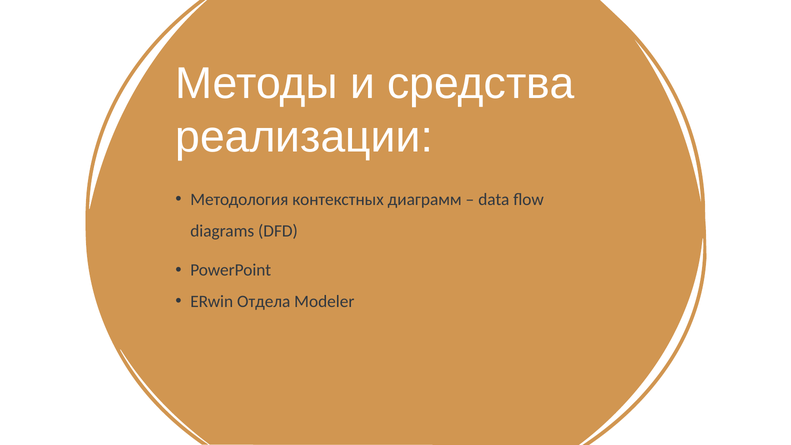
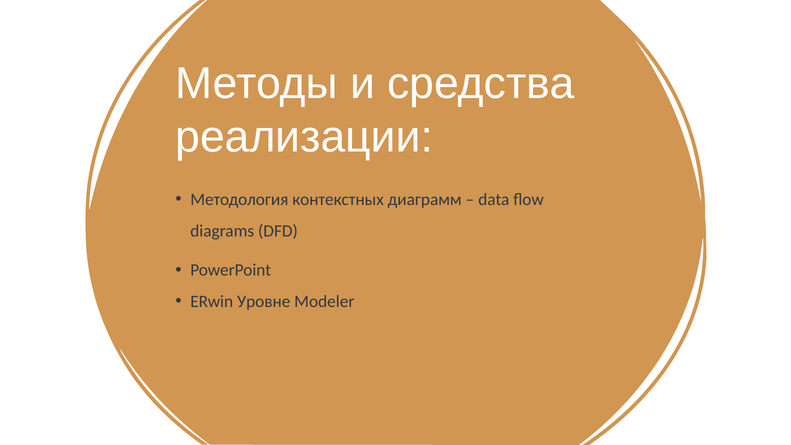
Отдела: Отдела -> Уровне
